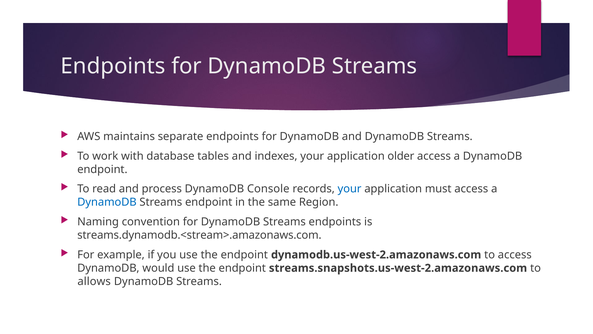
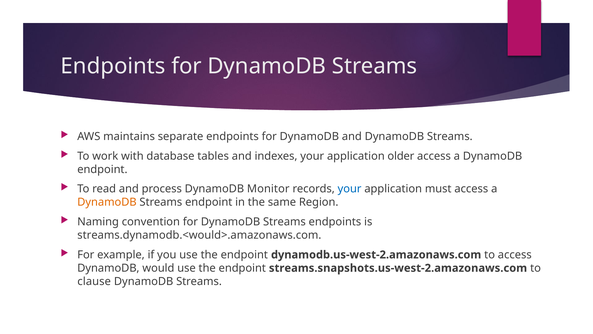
Console: Console -> Monitor
DynamoDB at (107, 202) colour: blue -> orange
streams.dynamodb.<stream>.amazonaws.com: streams.dynamodb.<stream>.amazonaws.com -> streams.dynamodb.<would>.amazonaws.com
allows: allows -> clause
